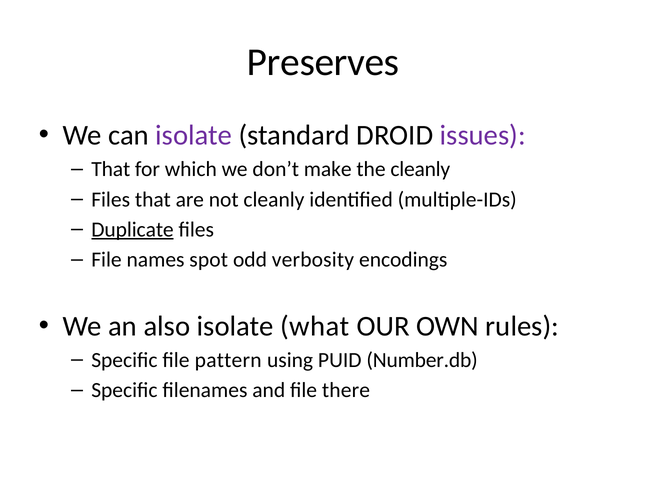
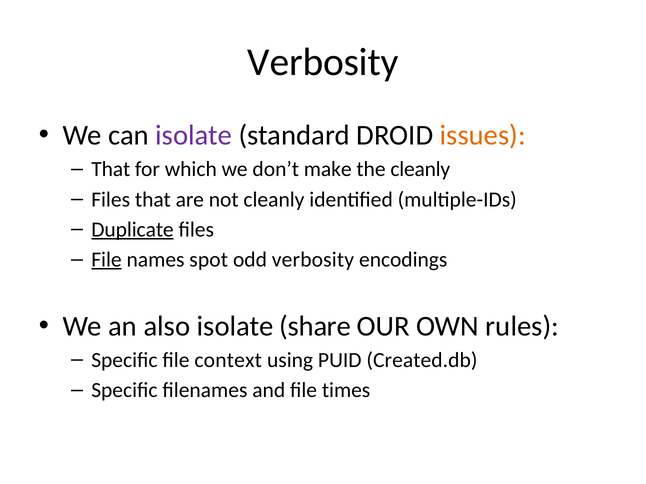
Preserves at (323, 63): Preserves -> Verbosity
issues colour: purple -> orange
File at (106, 260) underline: none -> present
what: what -> share
pattern: pattern -> context
Number.db: Number.db -> Created.db
there: there -> times
